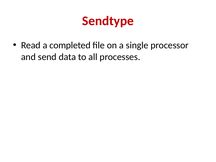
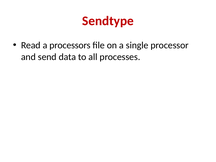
completed: completed -> processors
